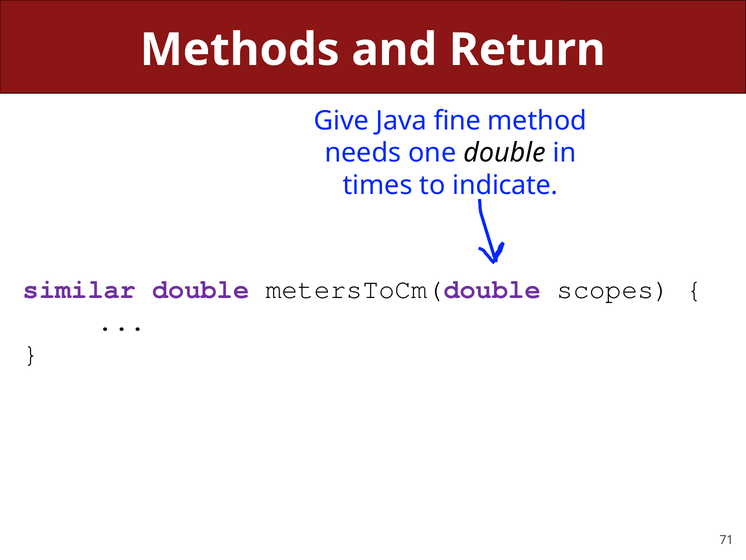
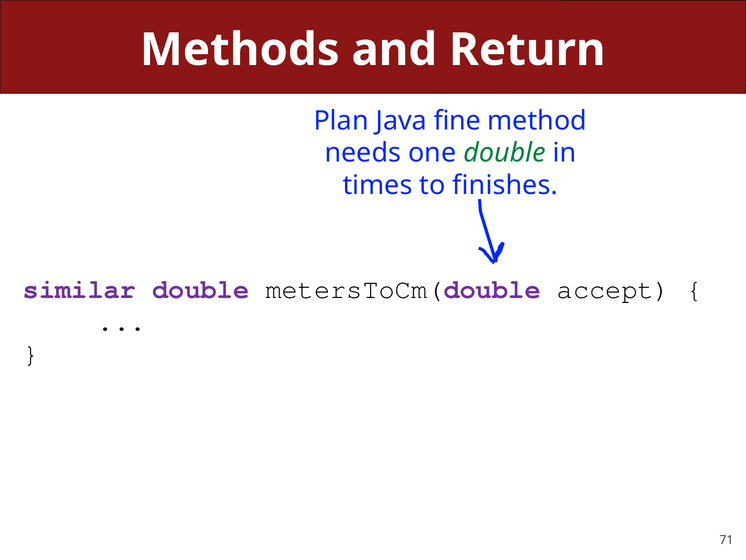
Give: Give -> Plan
double at (504, 153) colour: black -> green
indicate: indicate -> finishes
scopes: scopes -> accept
